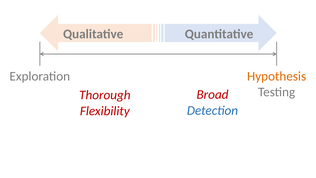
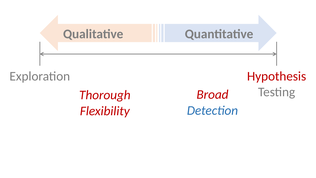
Hypothesis colour: orange -> red
